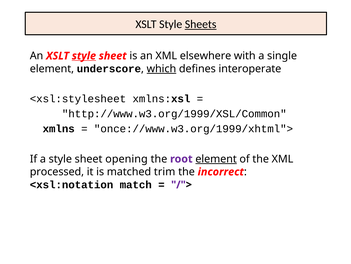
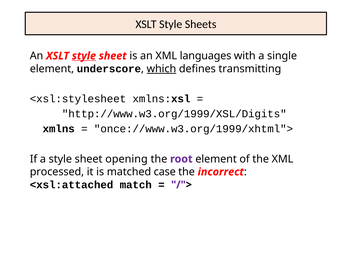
Sheets underline: present -> none
elsewhere: elsewhere -> languages
interoperate: interoperate -> transmitting
http://www.w3.org/1999/XSL/Common: http://www.w3.org/1999/XSL/Common -> http://www.w3.org/1999/XSL/Digits
element at (216, 159) underline: present -> none
trim: trim -> case
<xsl:notation: <xsl:notation -> <xsl:attached
